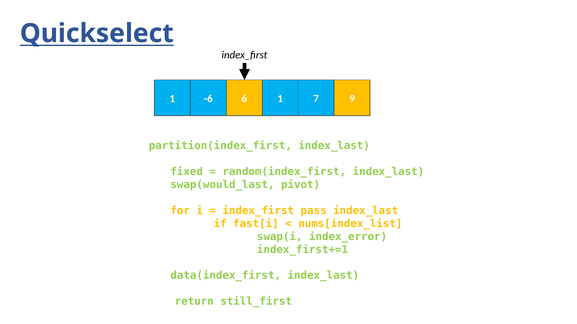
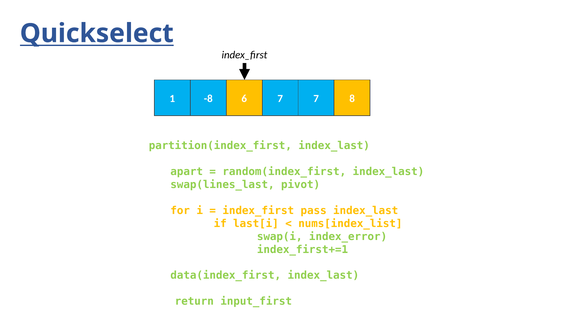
-6: -6 -> -8
6 1: 1 -> 7
9: 9 -> 8
fixed: fixed -> apart
swap(would_last: swap(would_last -> swap(lines_last
fast[i: fast[i -> last[i
still_first: still_first -> input_first
